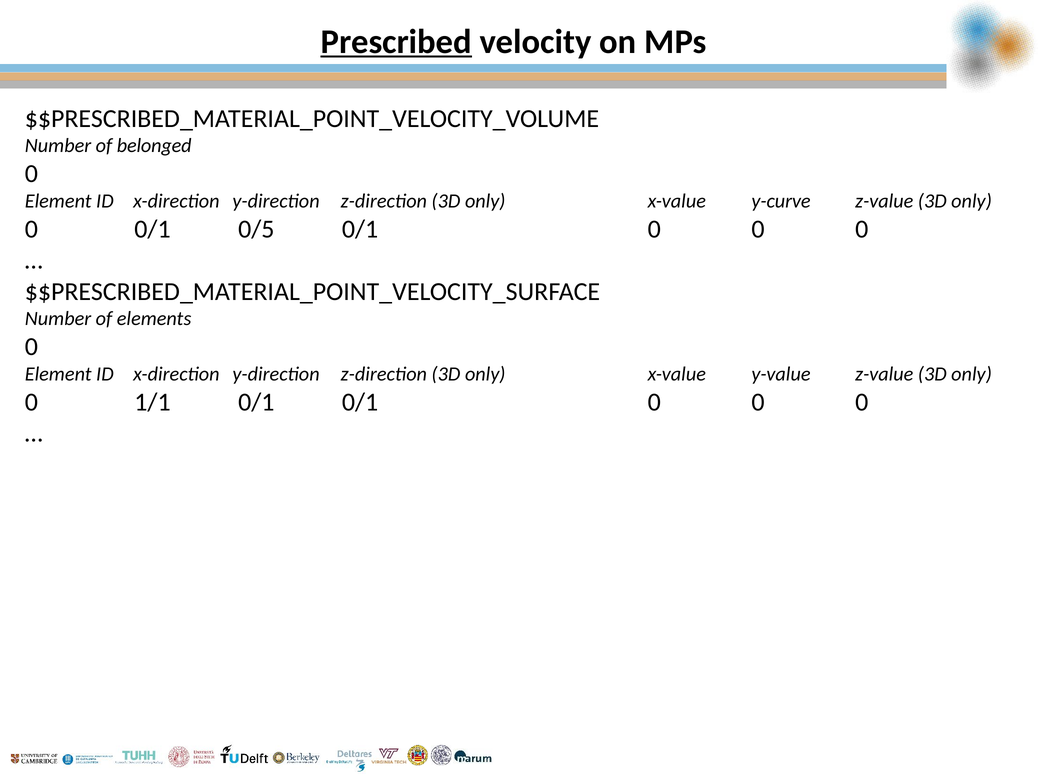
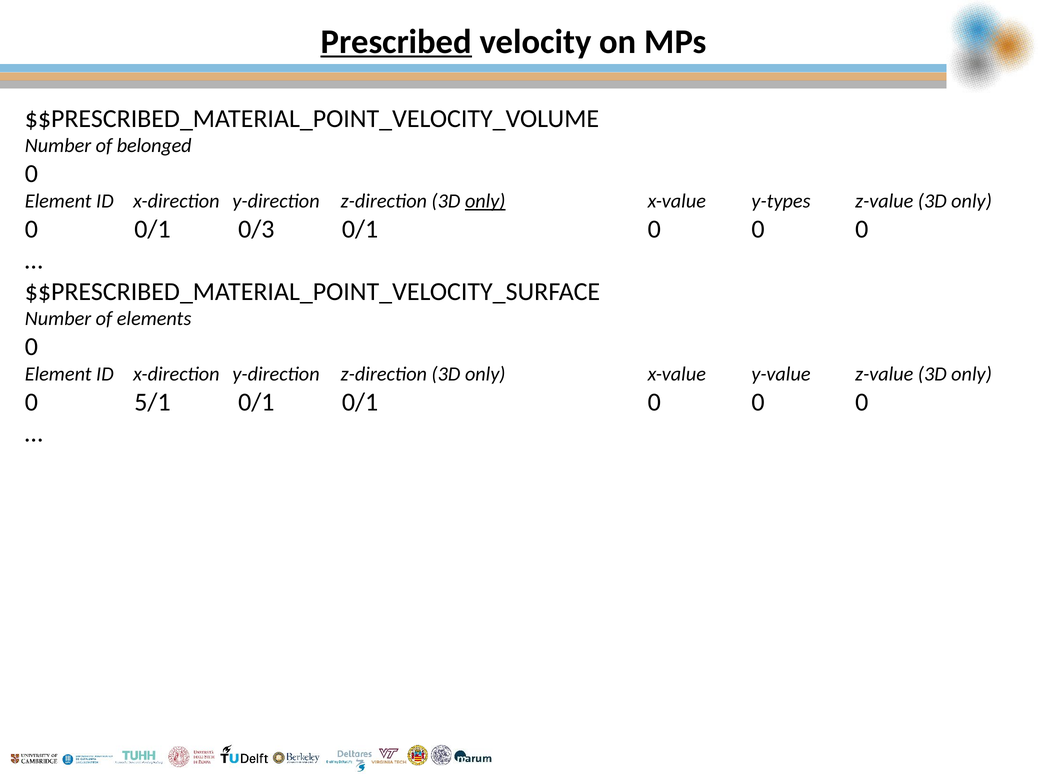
only at (485, 201) underline: none -> present
y-curve: y-curve -> y-types
0/5: 0/5 -> 0/3
1/1: 1/1 -> 5/1
